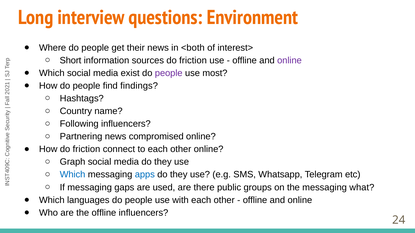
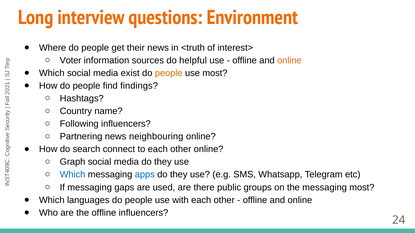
<both: <both -> <truth
Short: Short -> Voter
sources do friction: friction -> helpful
online at (289, 61) colour: purple -> orange
people at (169, 73) colour: purple -> orange
compromised: compromised -> neighbouring
How do friction: friction -> search
messaging what: what -> most
